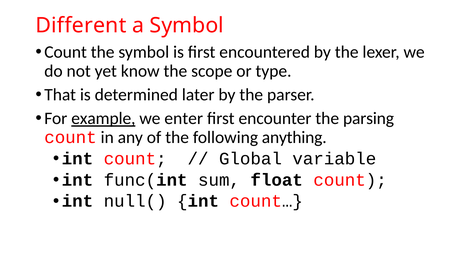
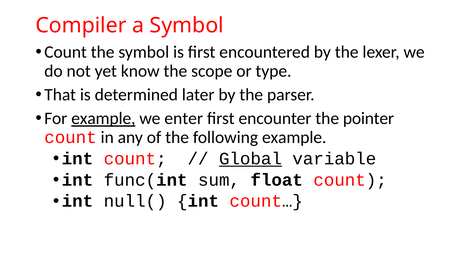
Different: Different -> Compiler
parsing: parsing -> pointer
following anything: anything -> example
Global underline: none -> present
